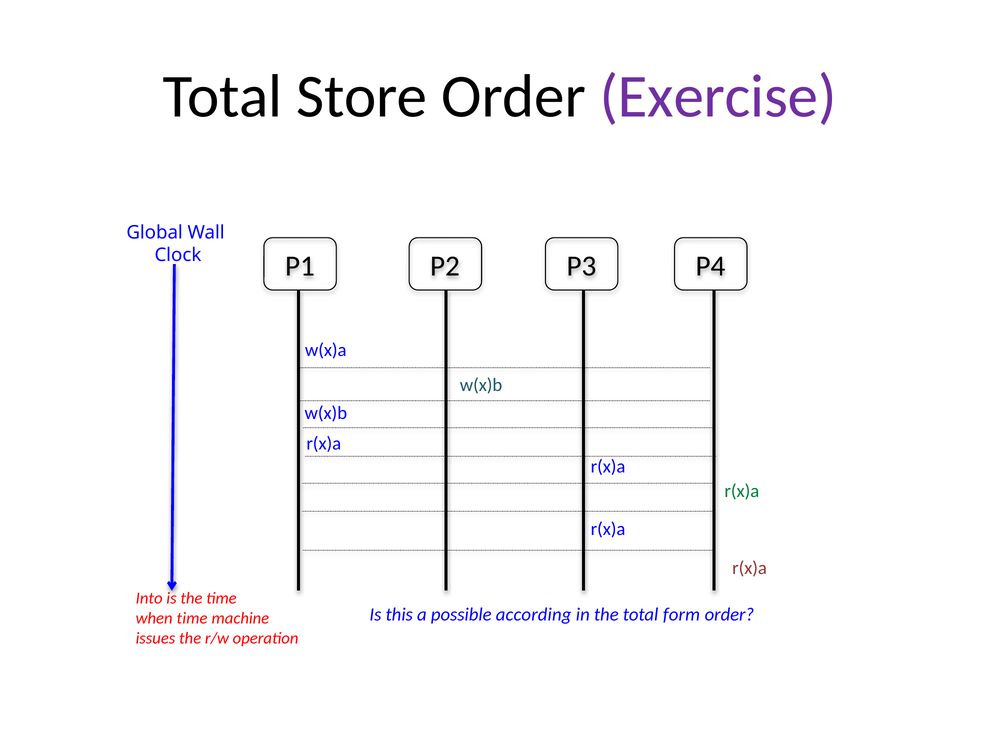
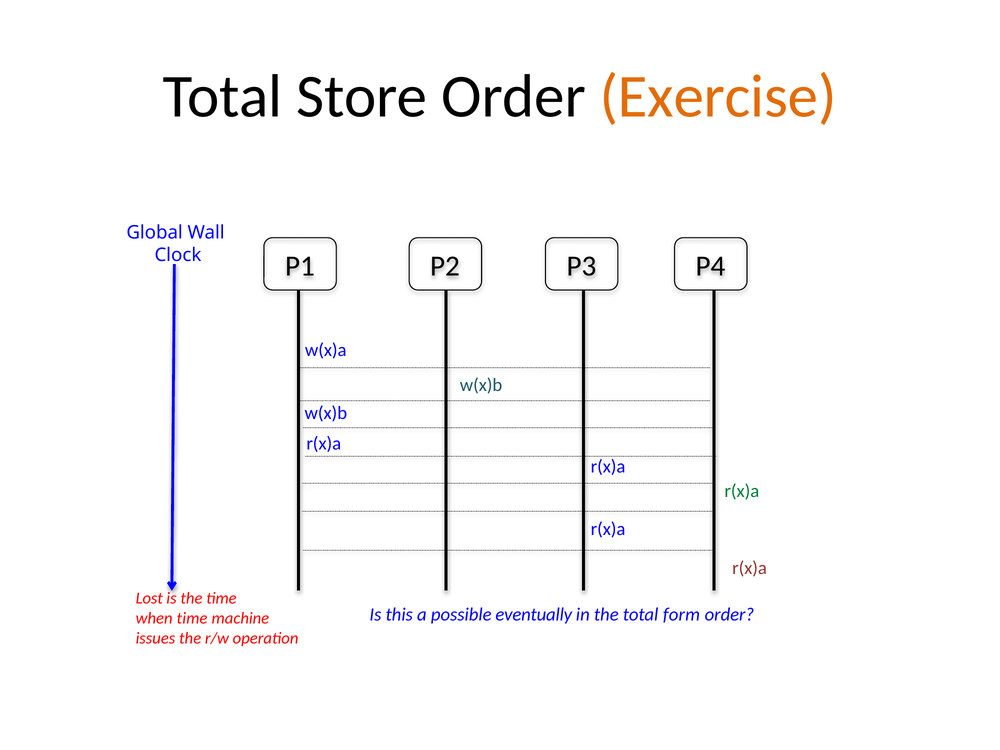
Exercise colour: purple -> orange
Into: Into -> Lost
according: according -> eventually
